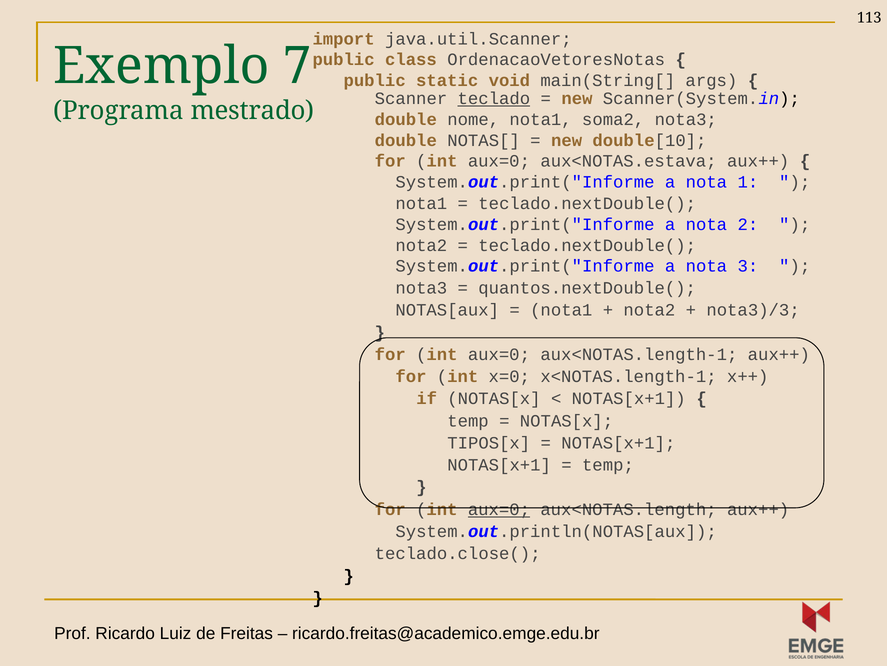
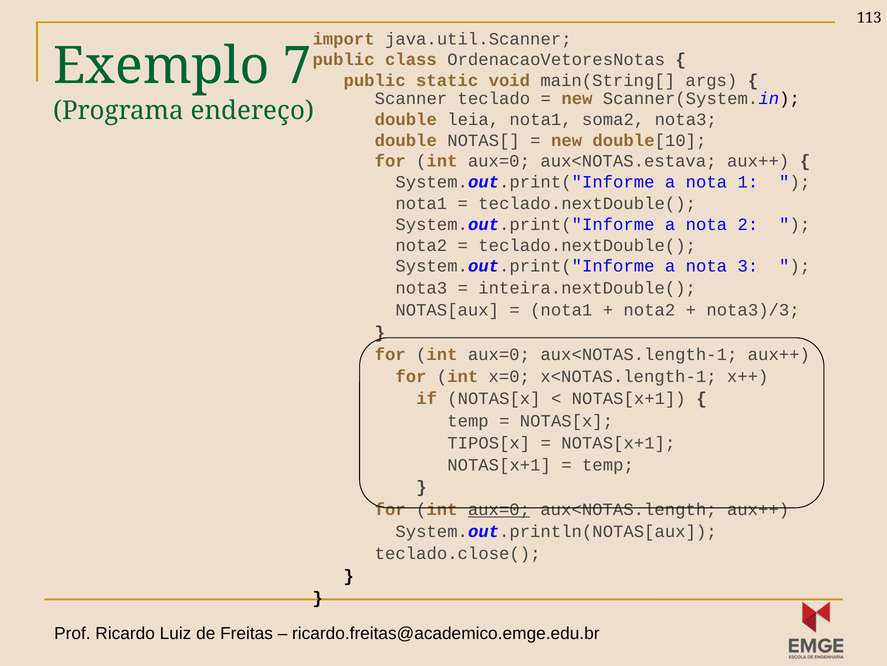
teclado underline: present -> none
mestrado: mestrado -> endereço
nome: nome -> leia
quantos.nextDouble(: quantos.nextDouble( -> inteira.nextDouble(
